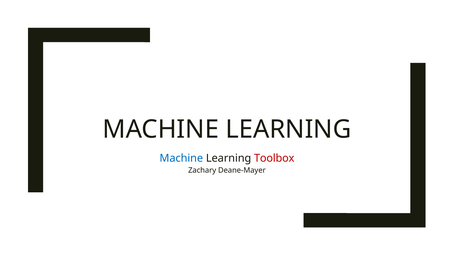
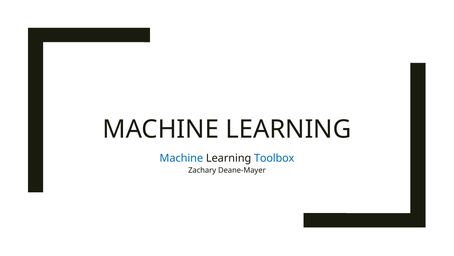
Toolbox colour: red -> blue
